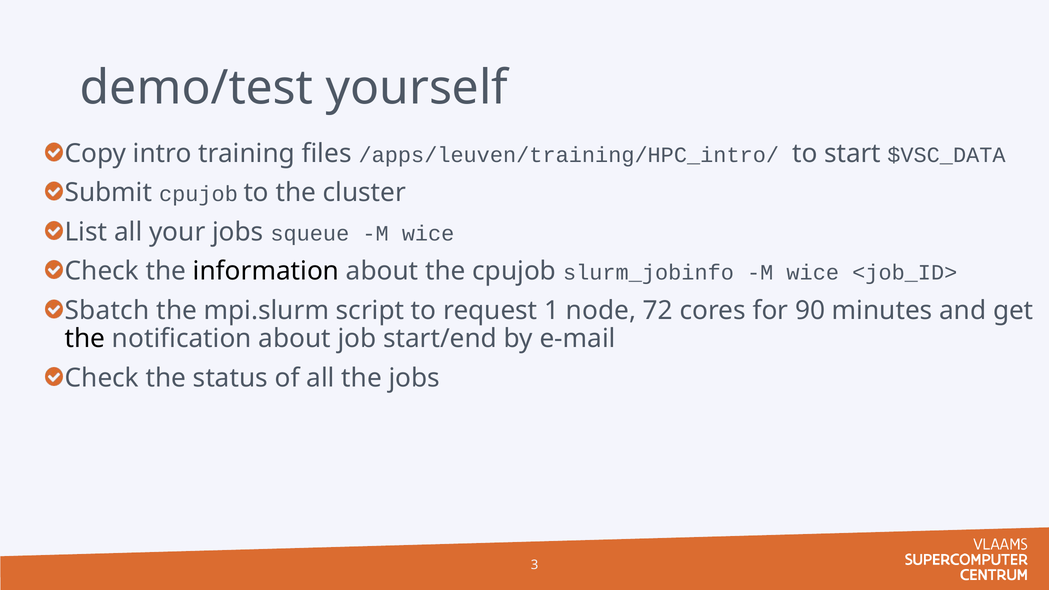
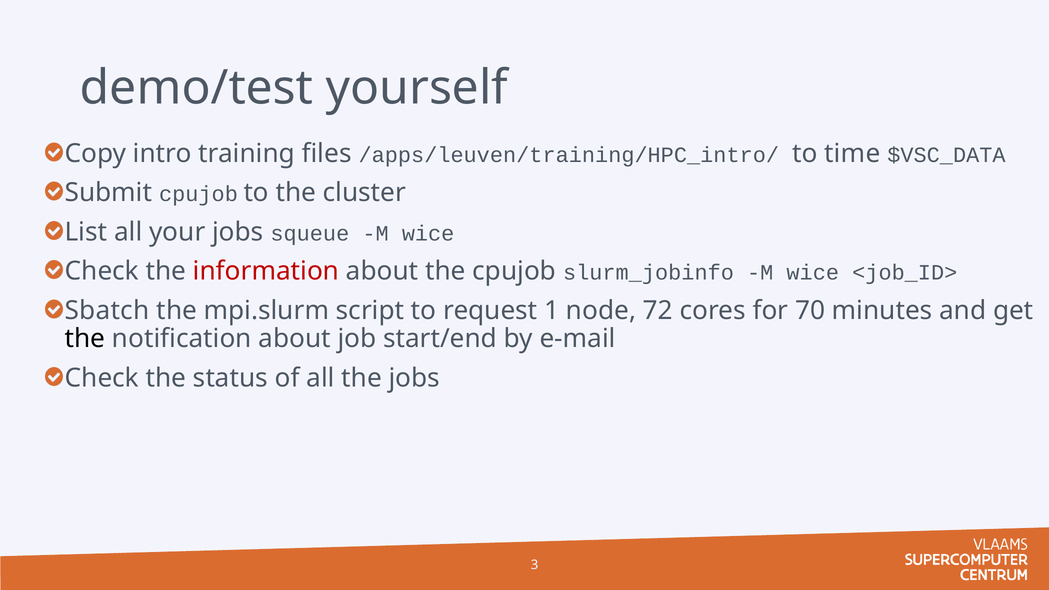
start: start -> time
information colour: black -> red
90: 90 -> 70
